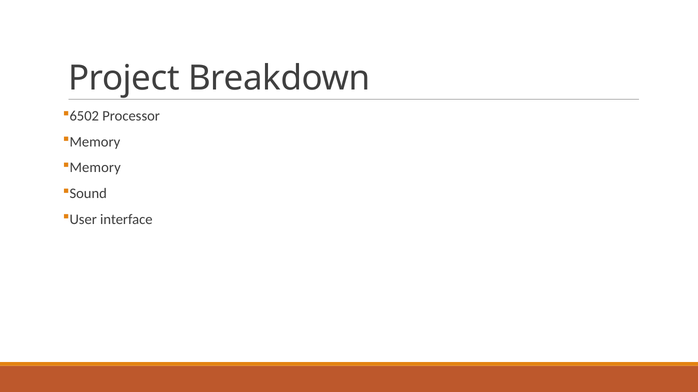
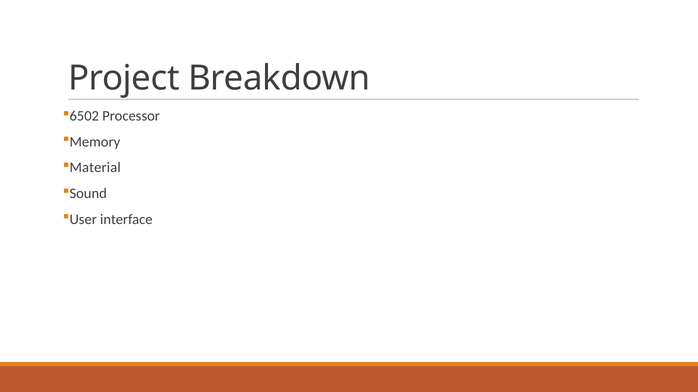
Memory at (95, 168): Memory -> Material
